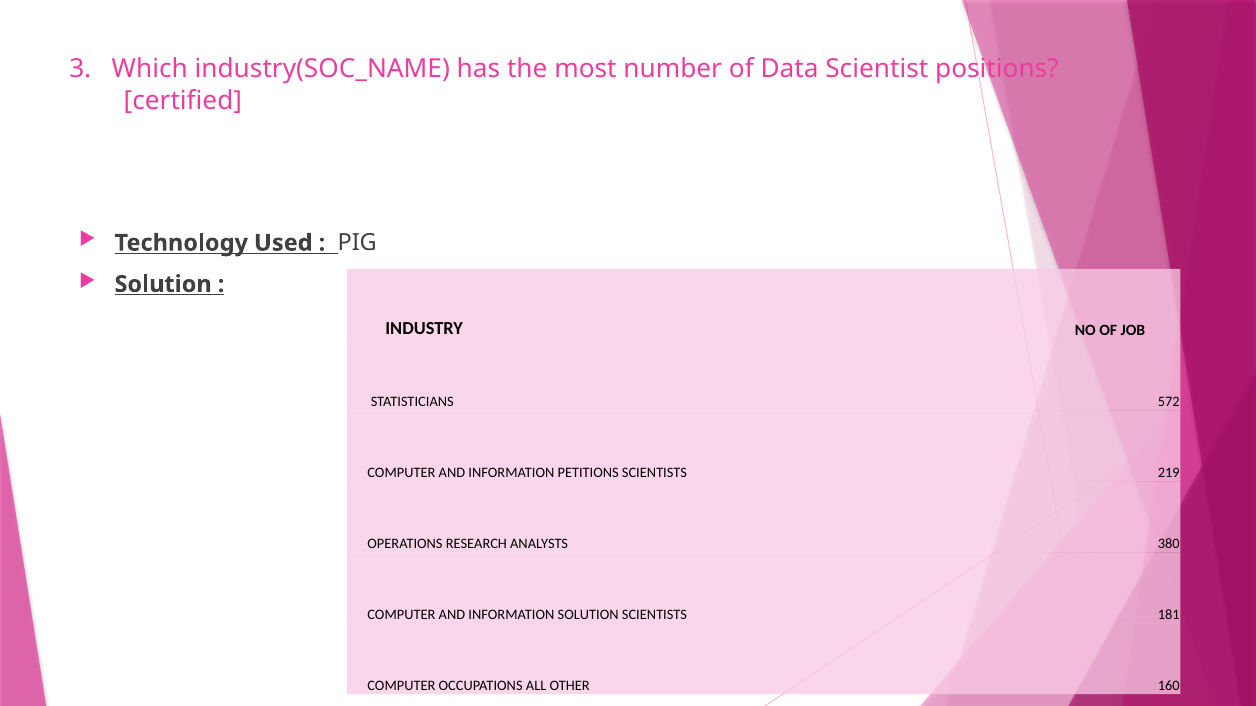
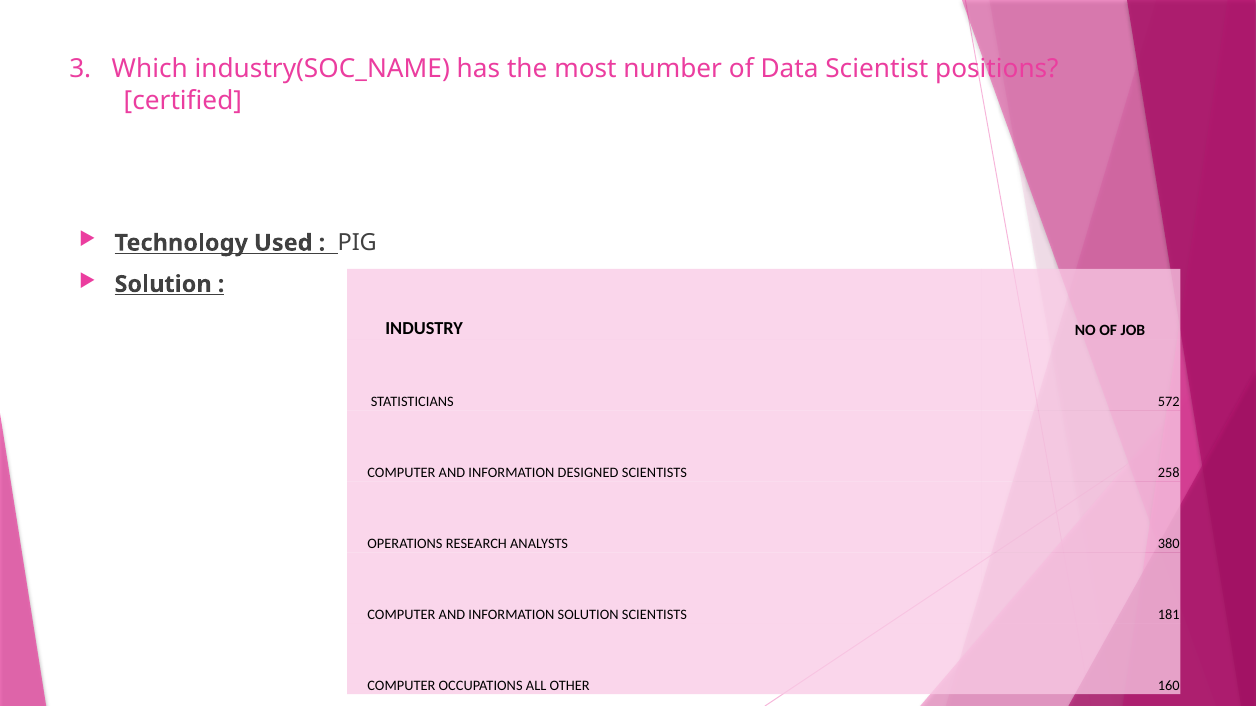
PETITIONS: PETITIONS -> DESIGNED
219: 219 -> 258
